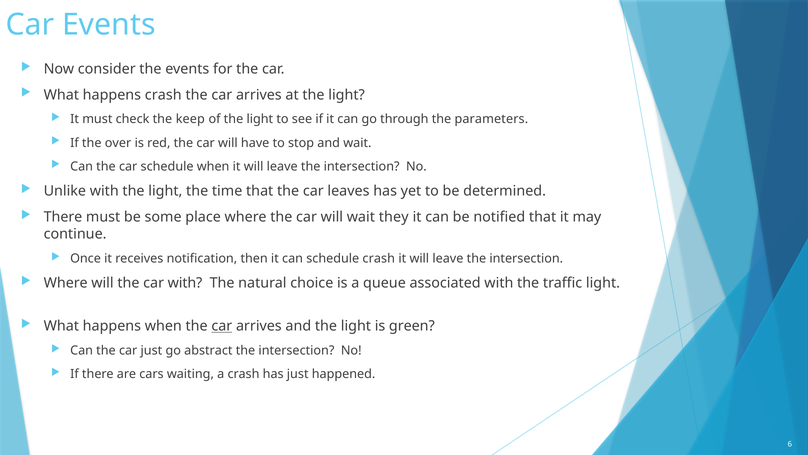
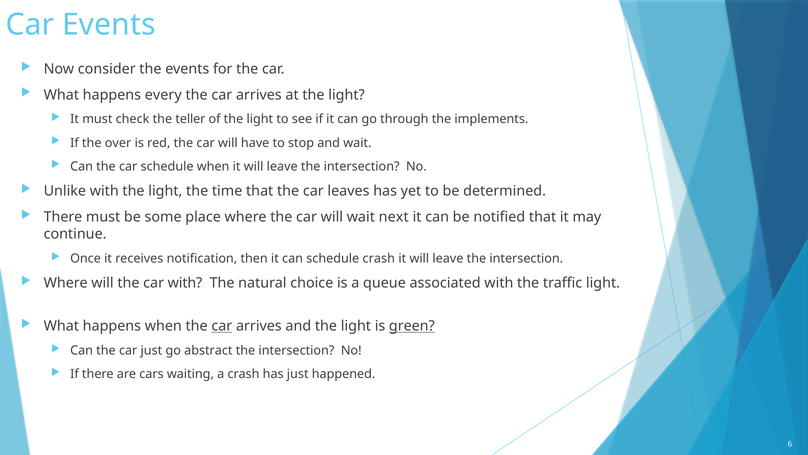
happens crash: crash -> every
keep: keep -> teller
parameters: parameters -> implements
they: they -> next
green underline: none -> present
